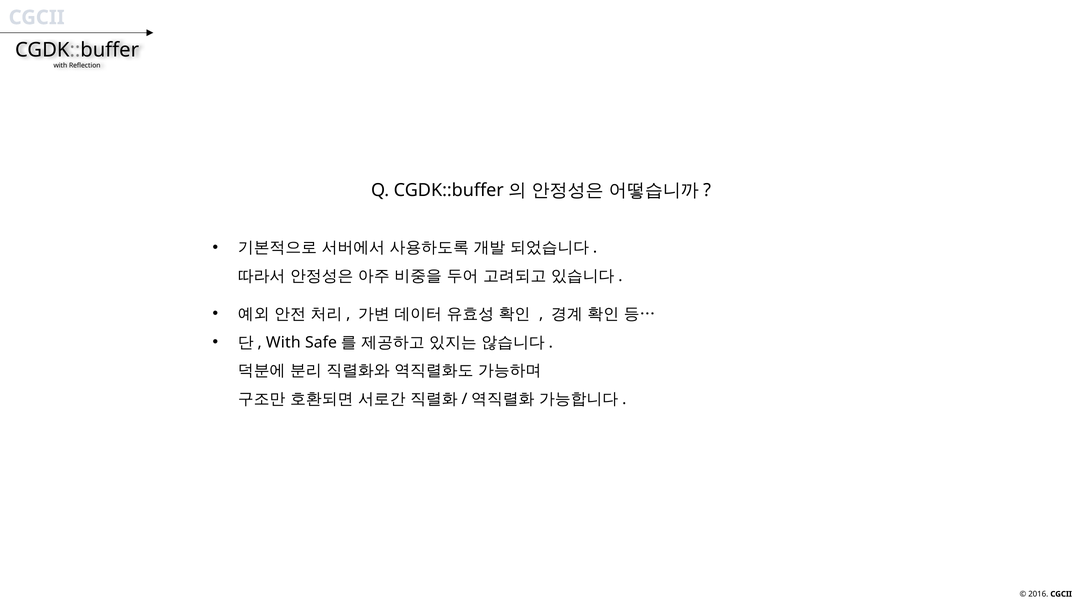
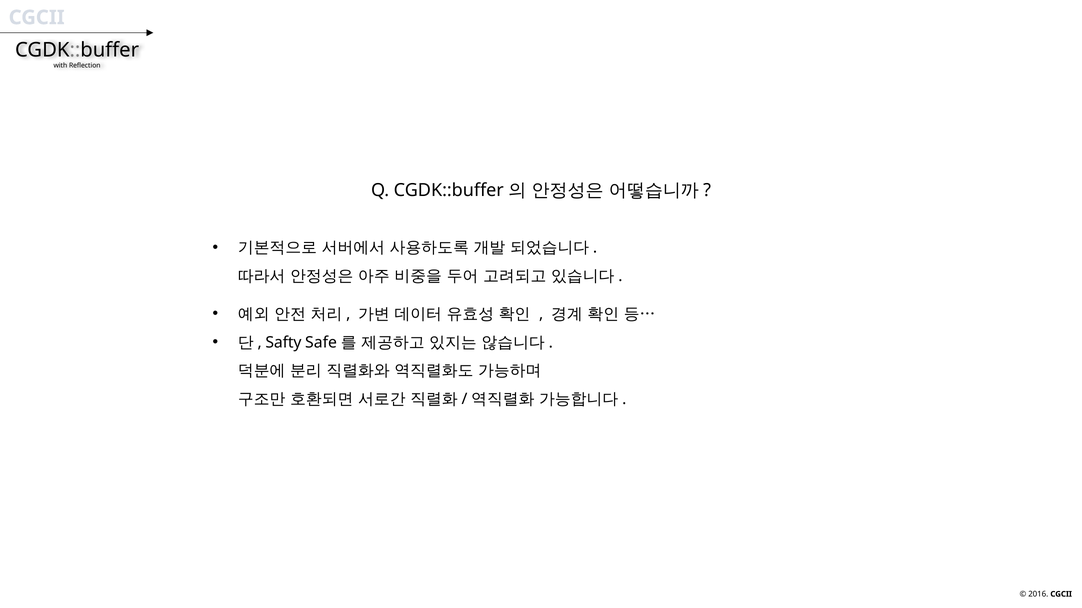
With at (283, 343): With -> Safty
